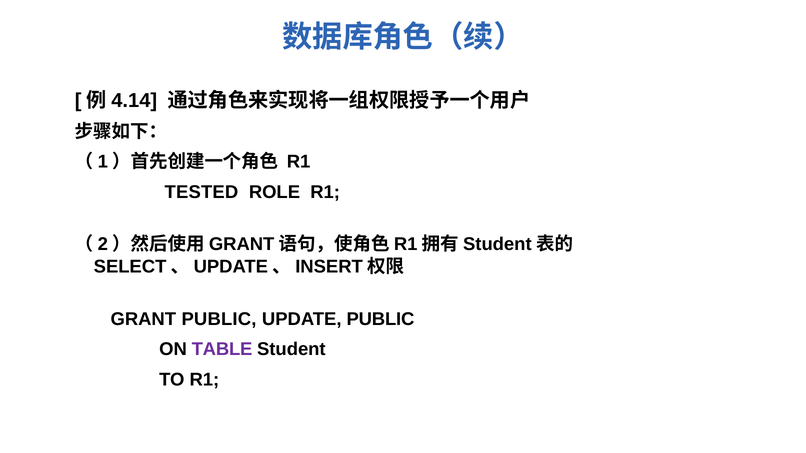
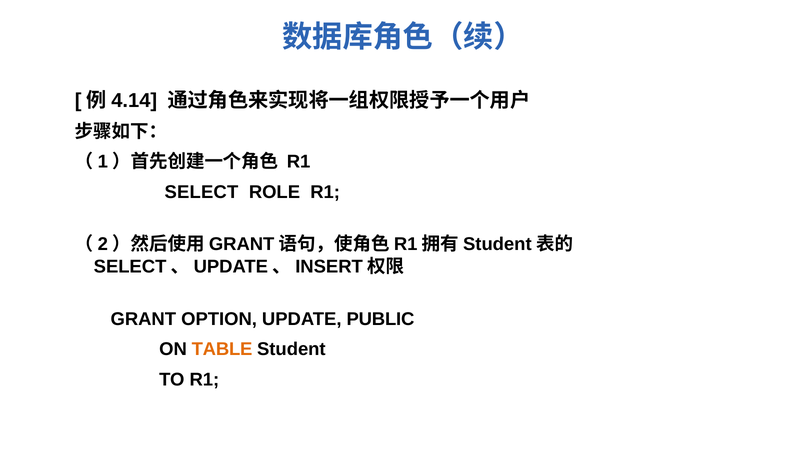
TESTED: TESTED -> SELECT
GRANT PUBLIC: PUBLIC -> OPTION
TABLE colour: purple -> orange
